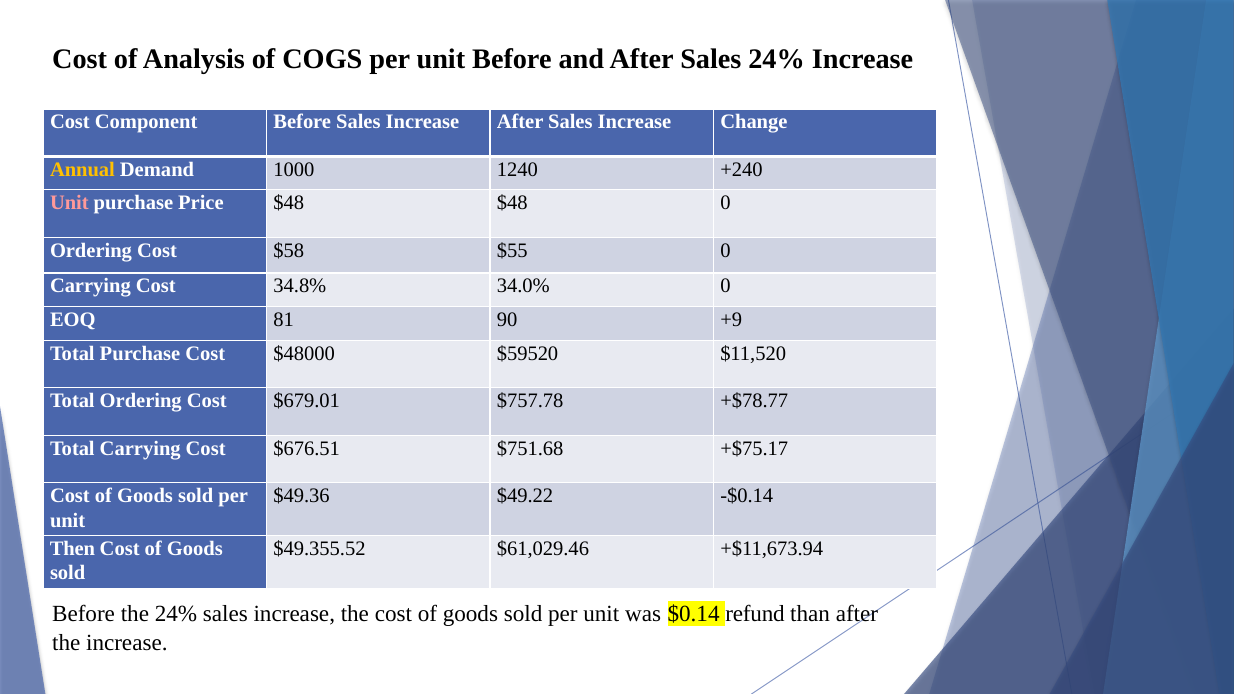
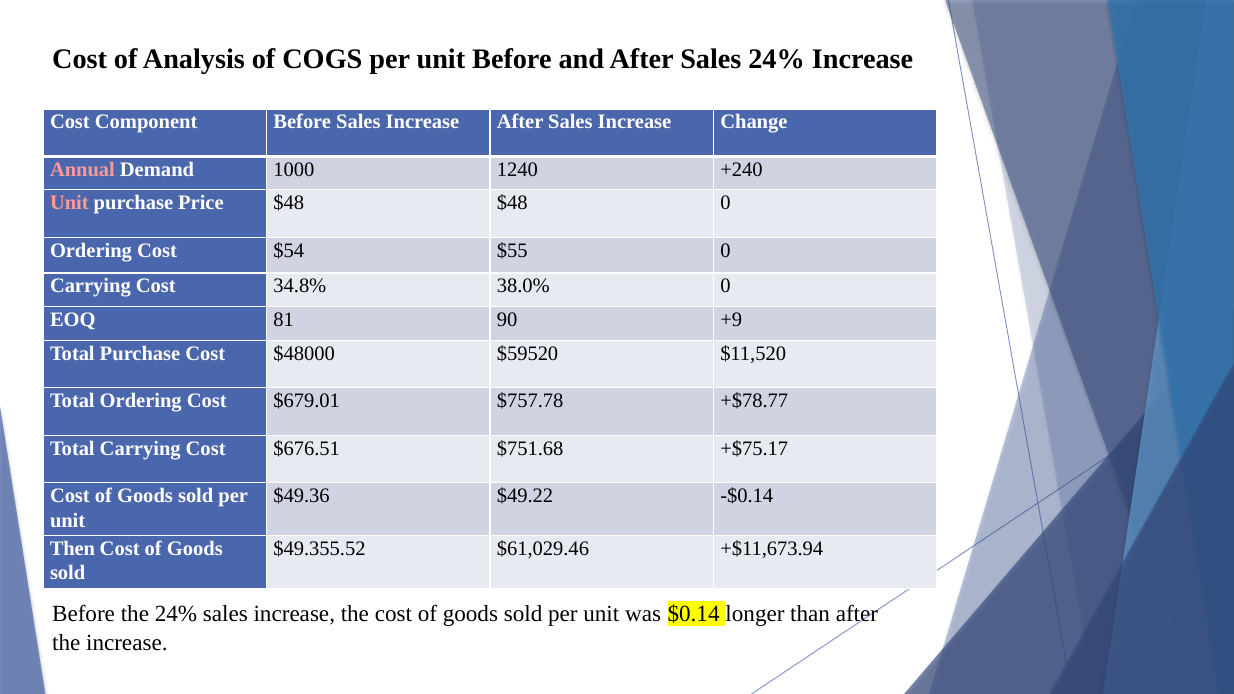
Annual colour: yellow -> pink
$58: $58 -> $54
34.0%: 34.0% -> 38.0%
refund: refund -> longer
